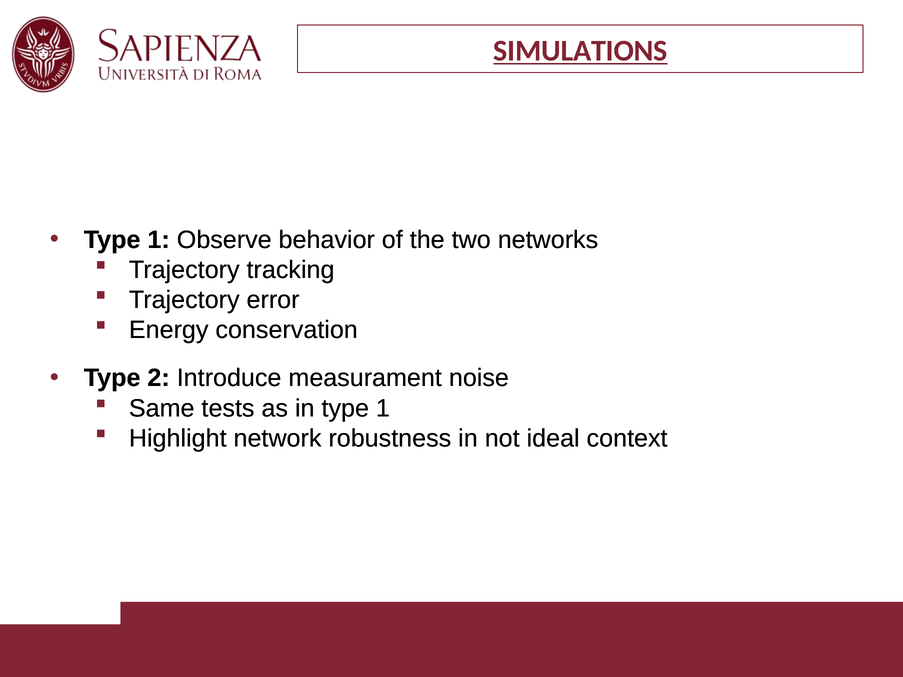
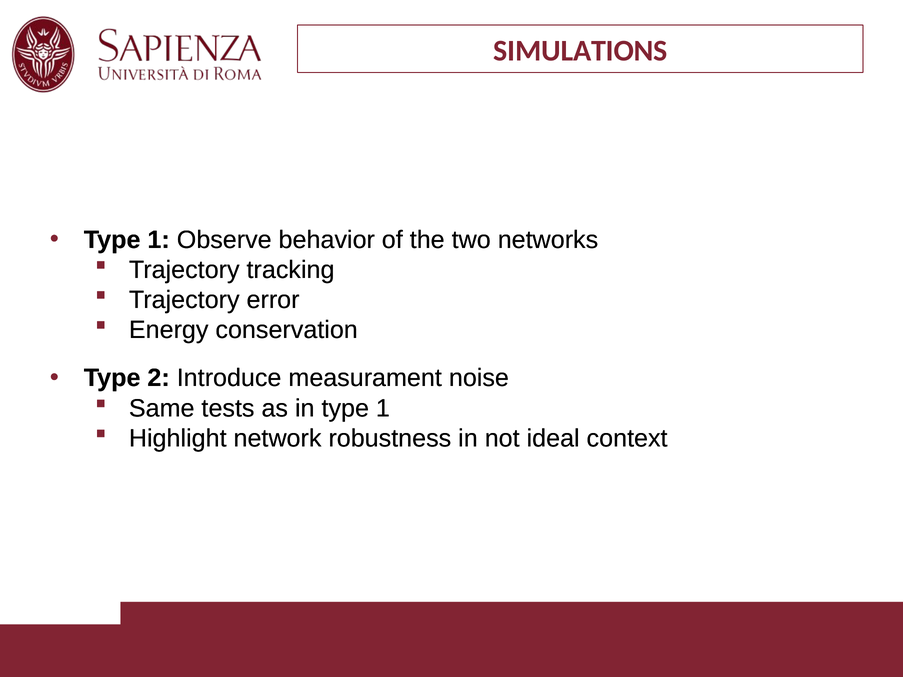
SIMULATIONS underline: present -> none
